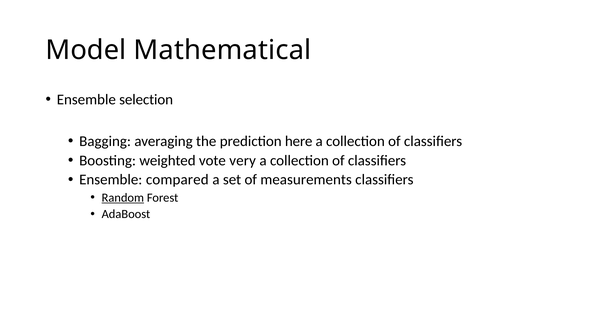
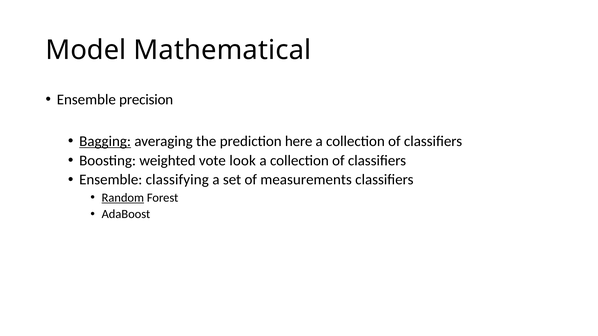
selection: selection -> precision
Bagging underline: none -> present
very: very -> look
compared: compared -> classifying
